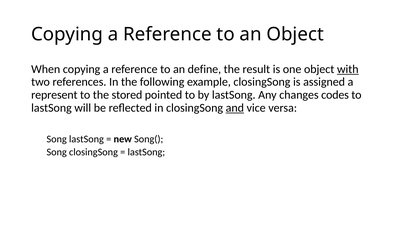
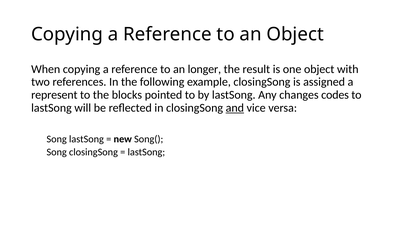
define: define -> longer
with underline: present -> none
stored: stored -> blocks
